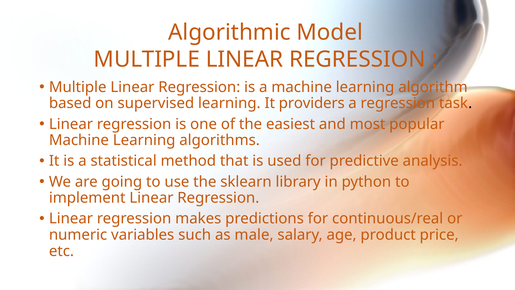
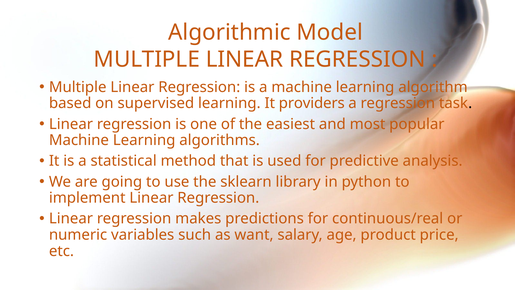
male: male -> want
